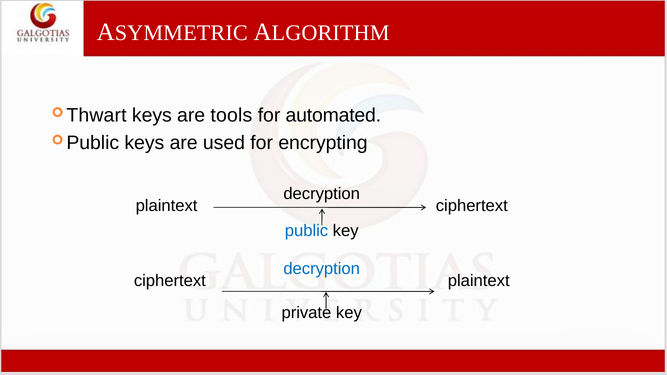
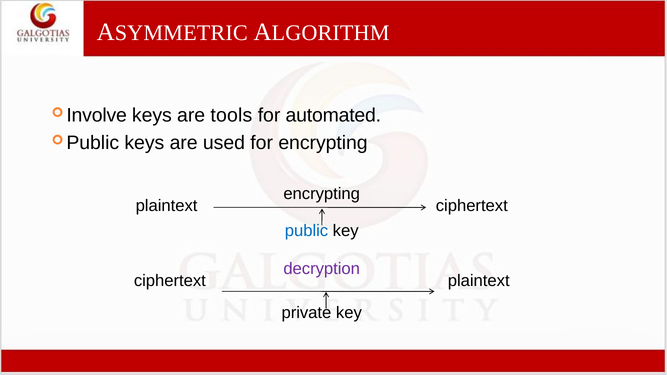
Thwart: Thwart -> Involve
decryption at (322, 194): decryption -> encrypting
decryption at (322, 269) colour: blue -> purple
